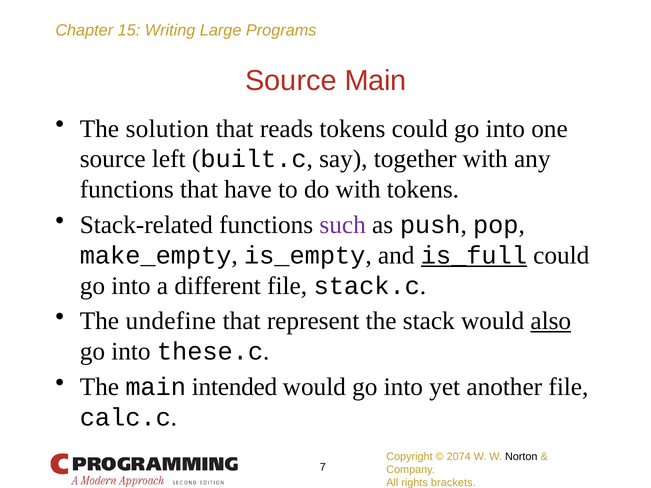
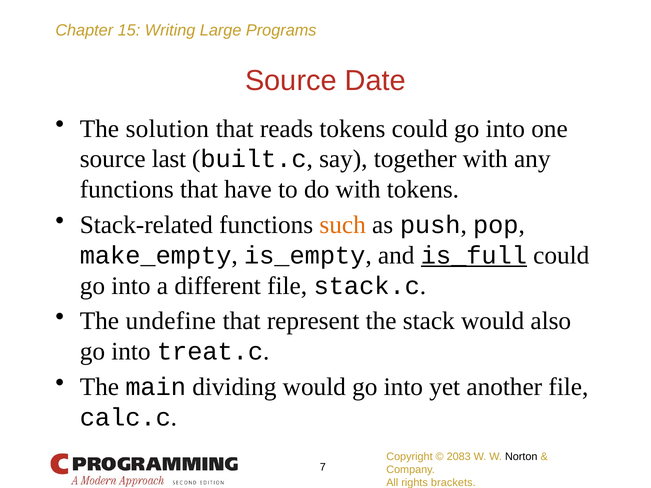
Source Main: Main -> Date
left: left -> last
such colour: purple -> orange
also underline: present -> none
these.c: these.c -> treat.c
intended: intended -> dividing
2074: 2074 -> 2083
